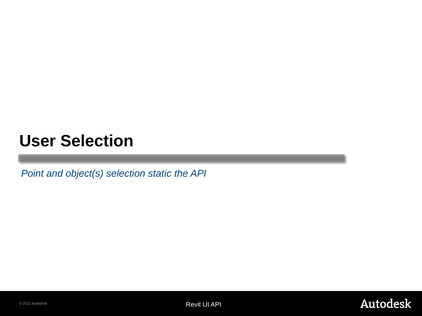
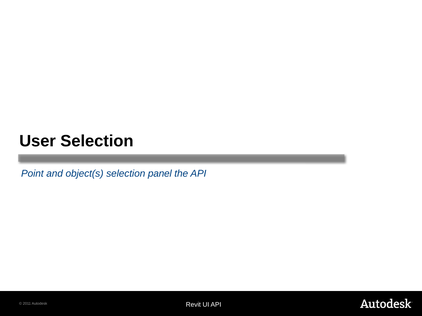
static: static -> panel
